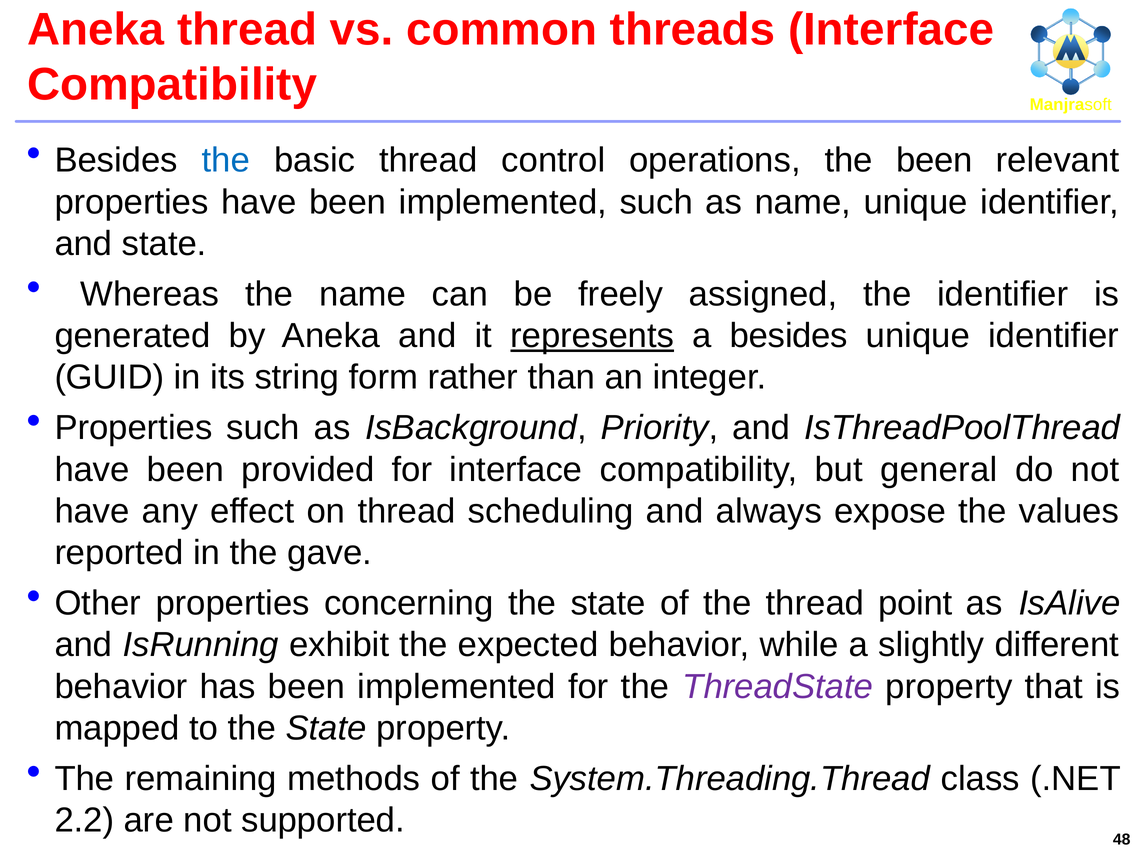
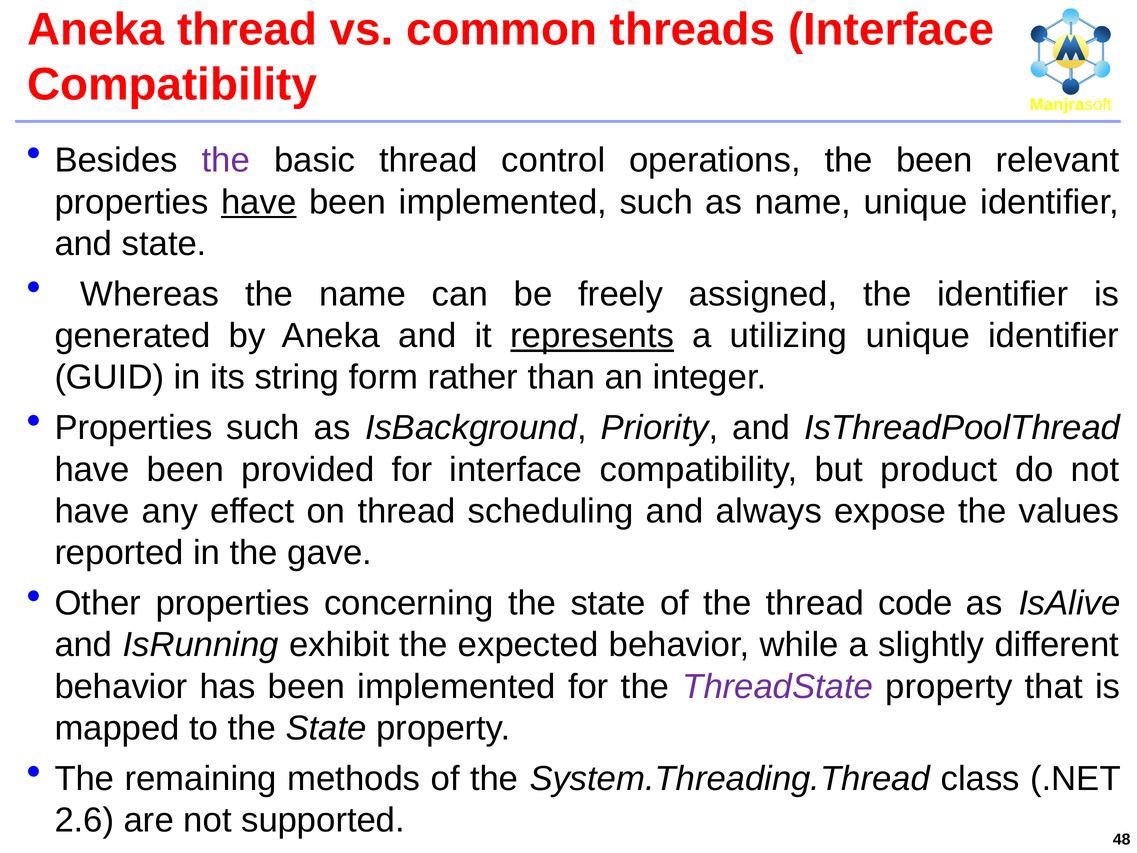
the at (226, 160) colour: blue -> purple
have at (259, 202) underline: none -> present
a besides: besides -> utilizing
general: general -> product
point: point -> code
2.2: 2.2 -> 2.6
